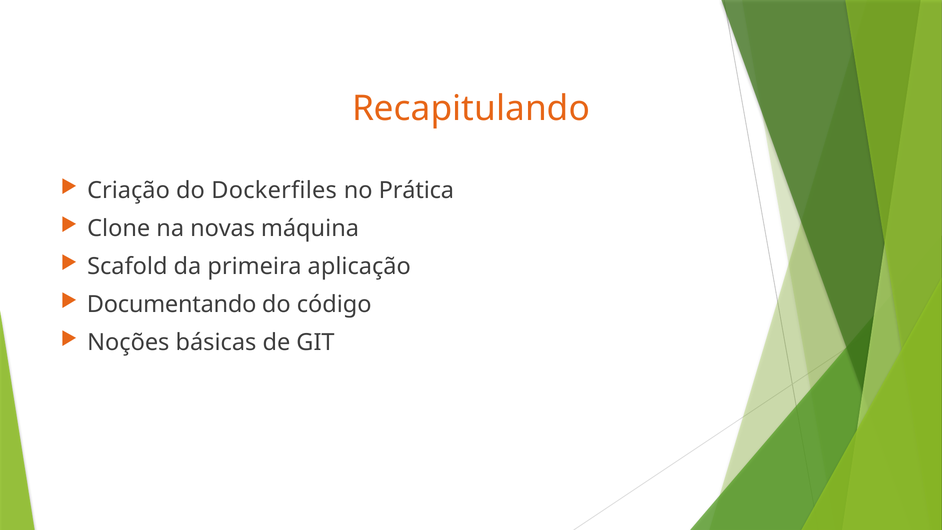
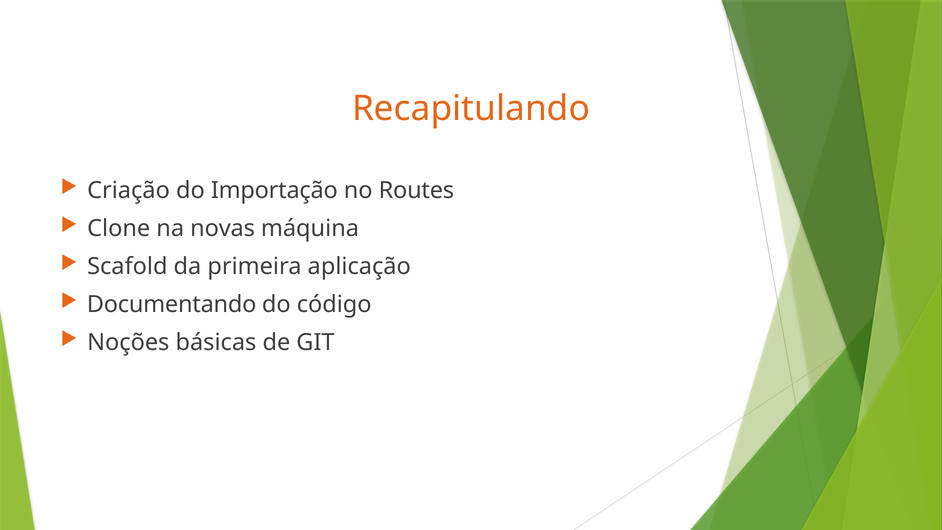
Dockerfiles: Dockerfiles -> Importação
Prática: Prática -> Routes
